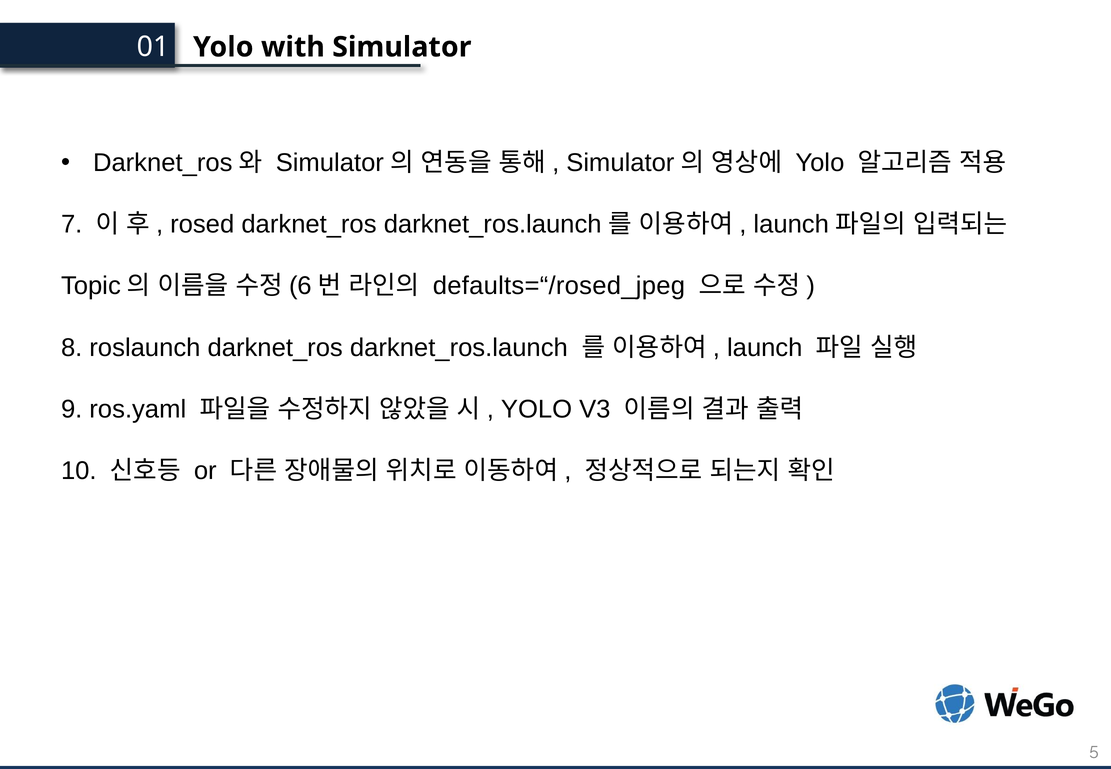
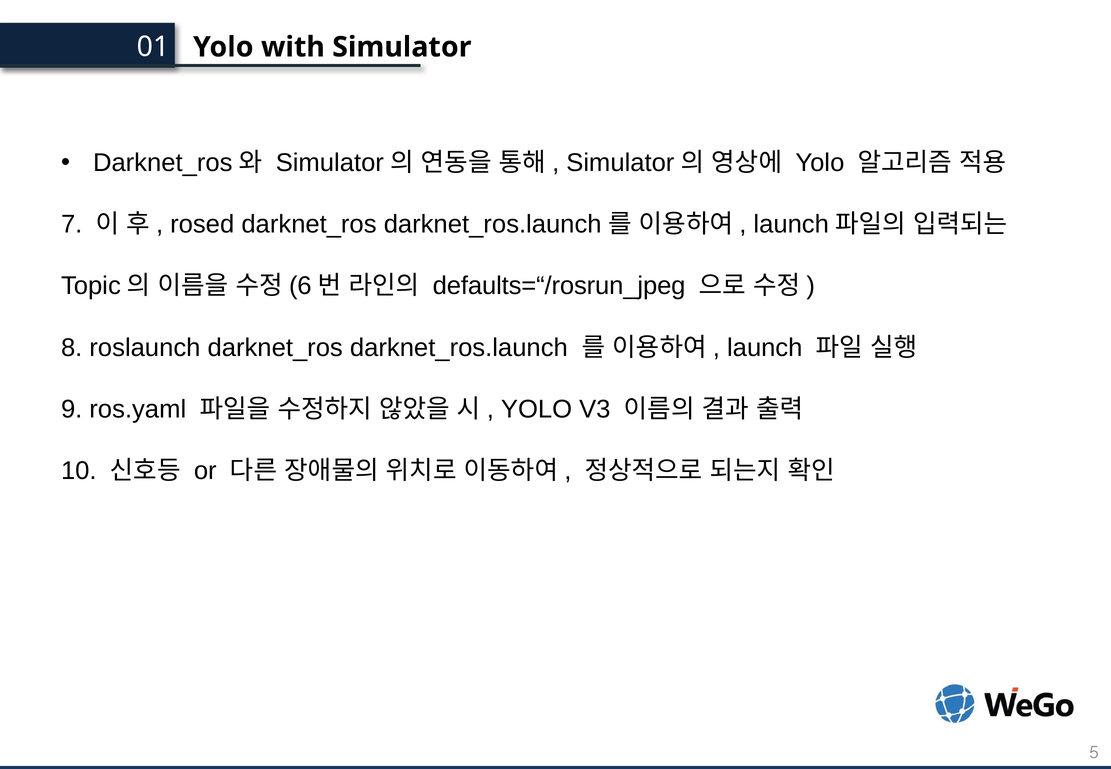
defaults=“/rosed_jpeg: defaults=“/rosed_jpeg -> defaults=“/rosrun_jpeg
